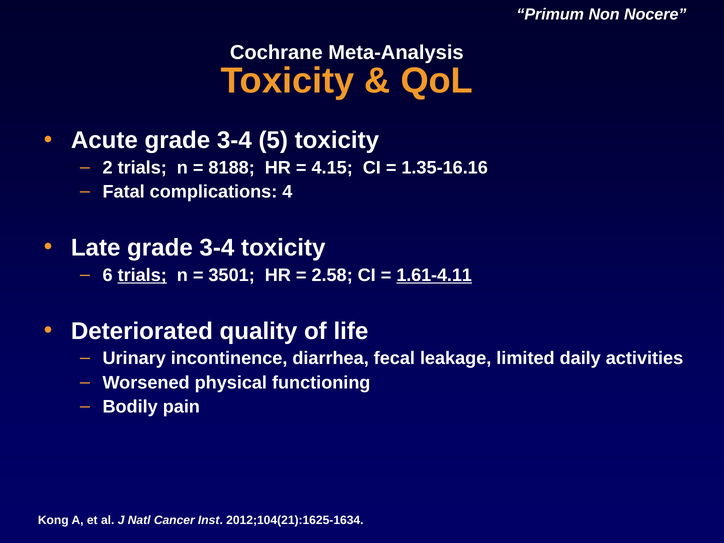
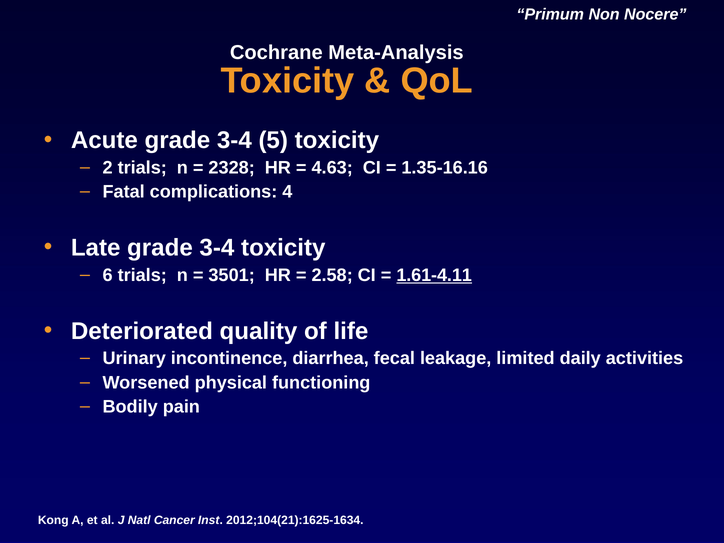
8188: 8188 -> 2328
4.15: 4.15 -> 4.63
trials at (142, 275) underline: present -> none
